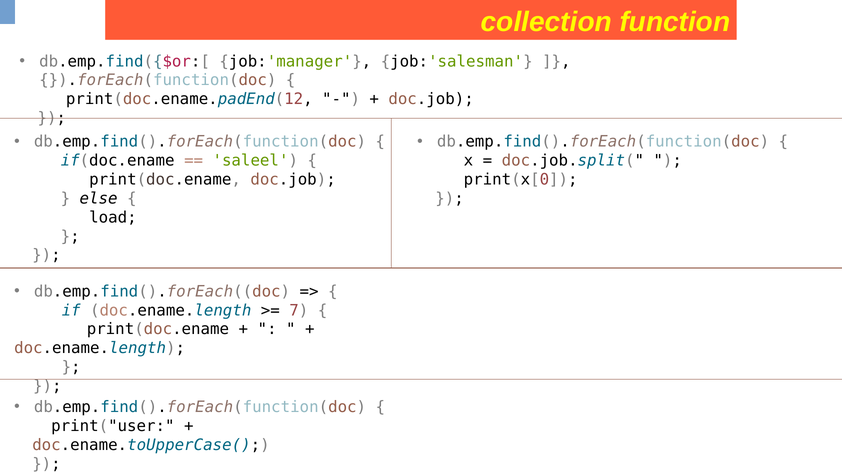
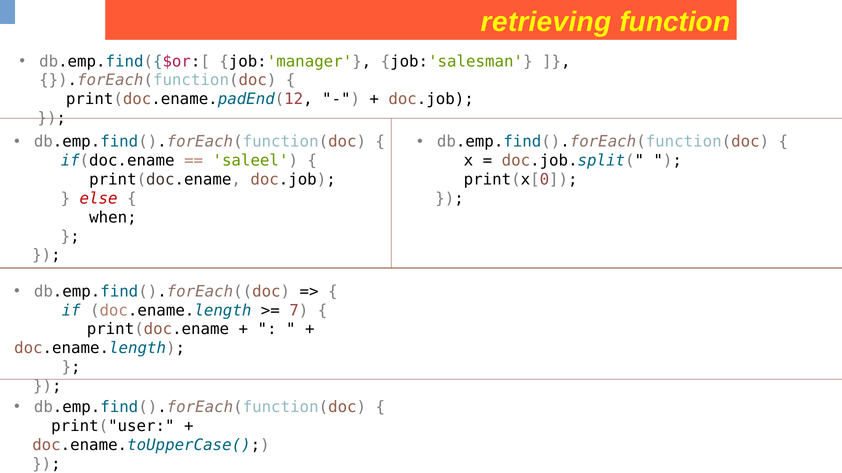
collection: collection -> retrieving
else colour: black -> red
load: load -> when
